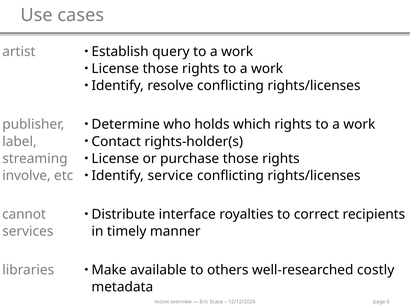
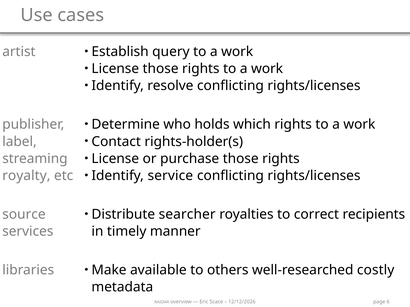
involve: involve -> royalty
interface: interface -> searcher
cannot: cannot -> source
